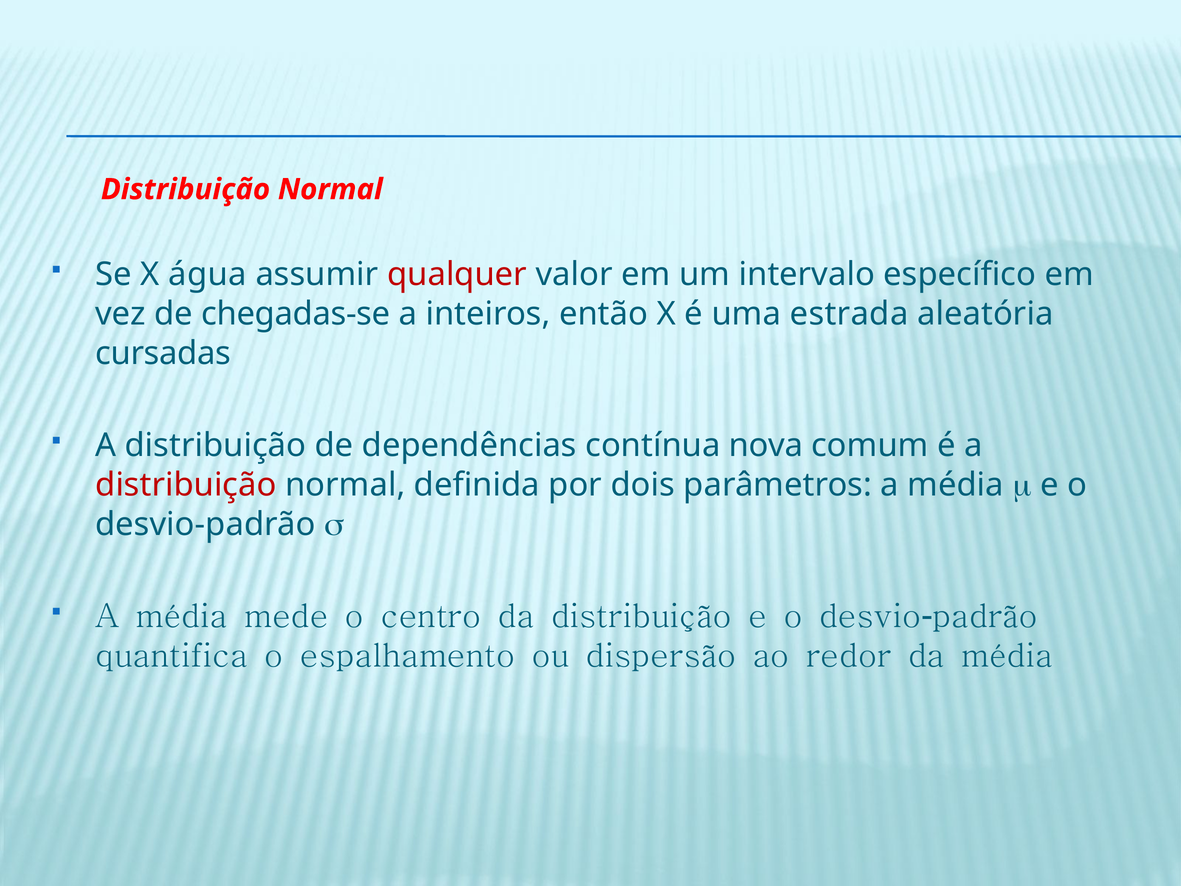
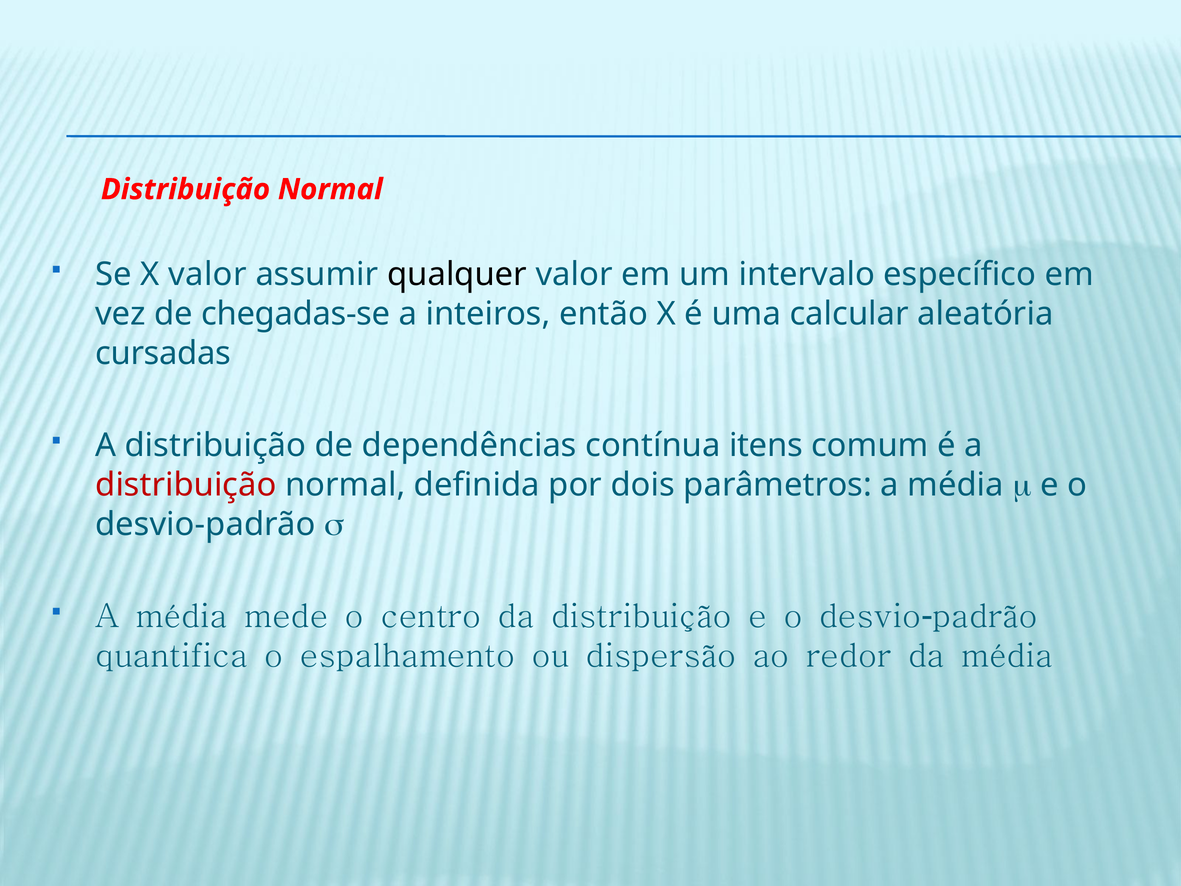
X água: água -> valor
qualquer colour: red -> black
estrada: estrada -> calcular
nova: nova -> itens
